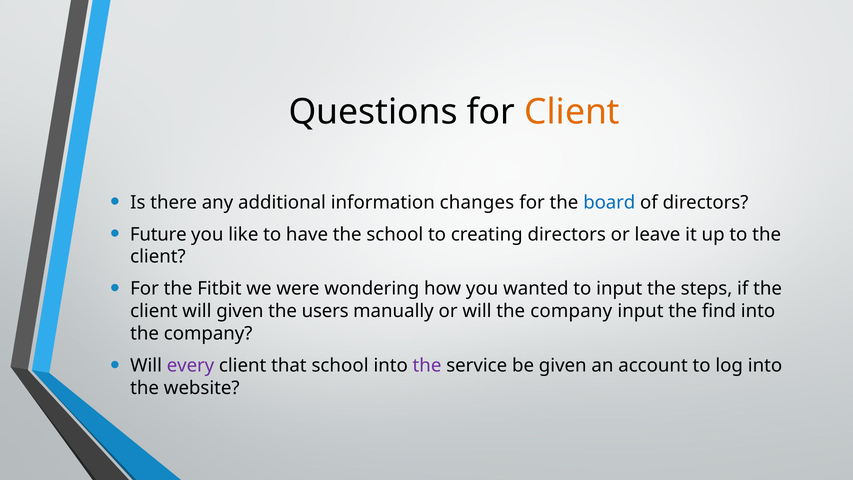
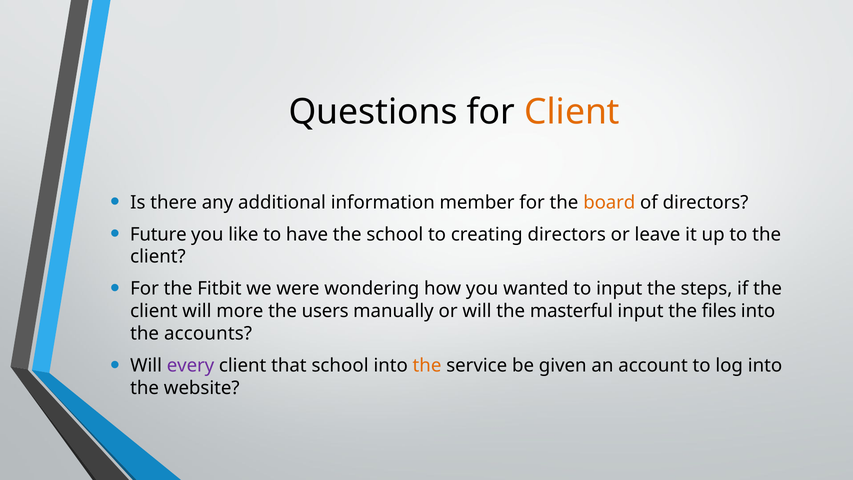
changes: changes -> member
board colour: blue -> orange
will given: given -> more
will the company: company -> masterful
find: find -> files
company at (208, 333): company -> accounts
the at (427, 365) colour: purple -> orange
